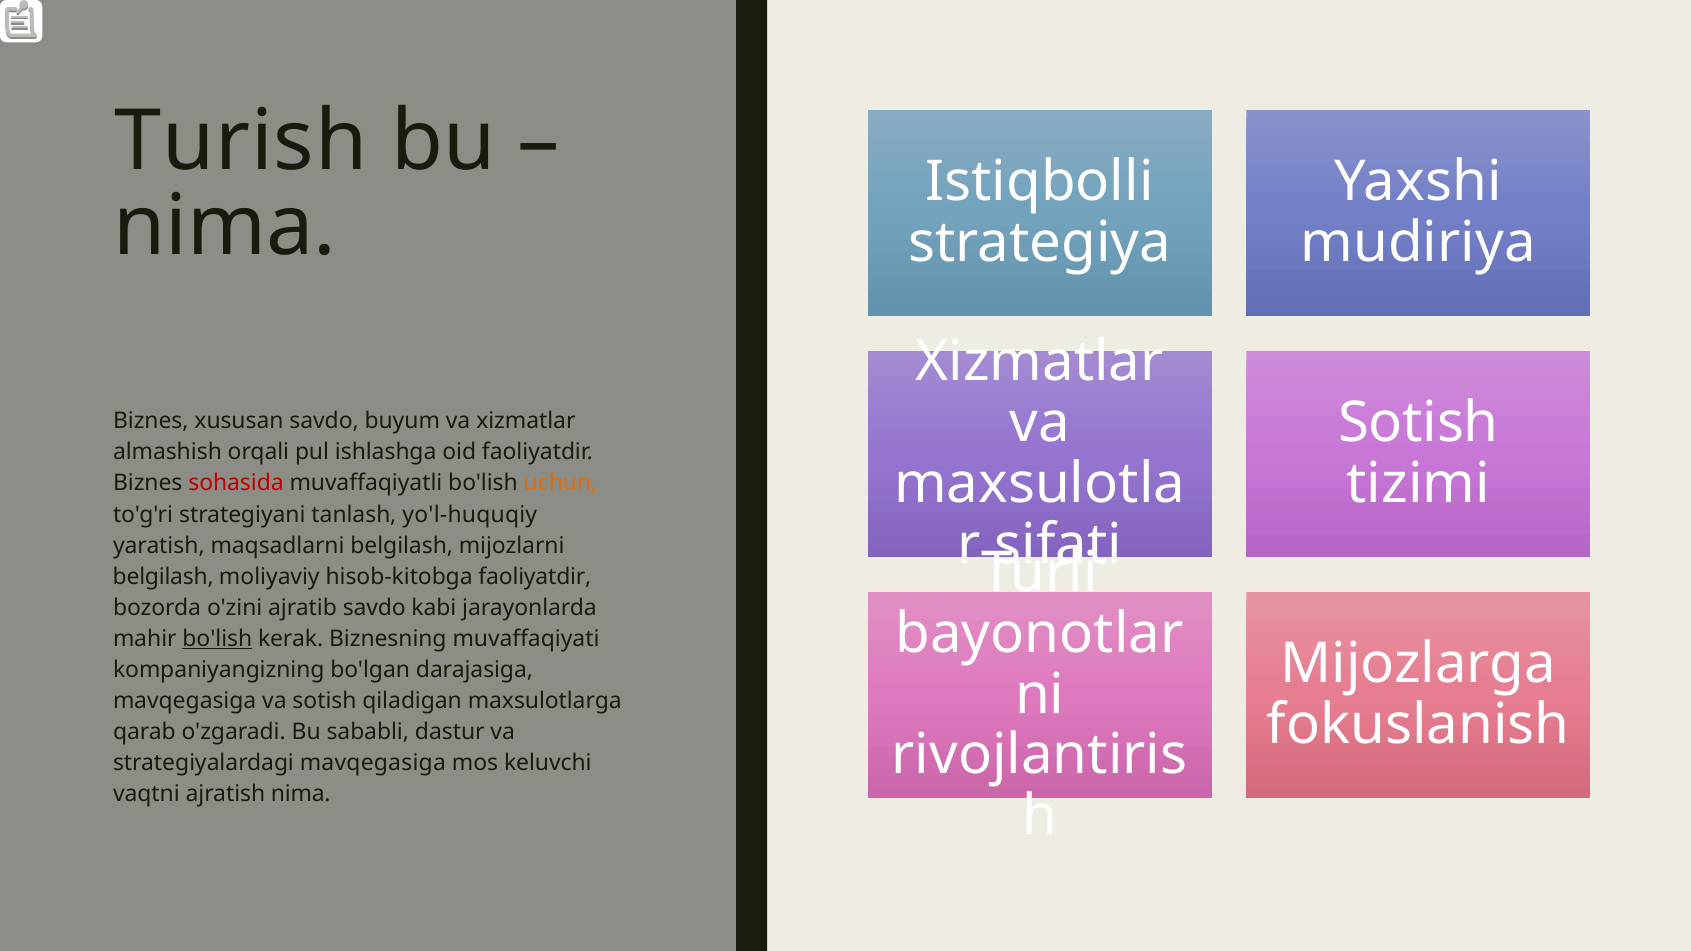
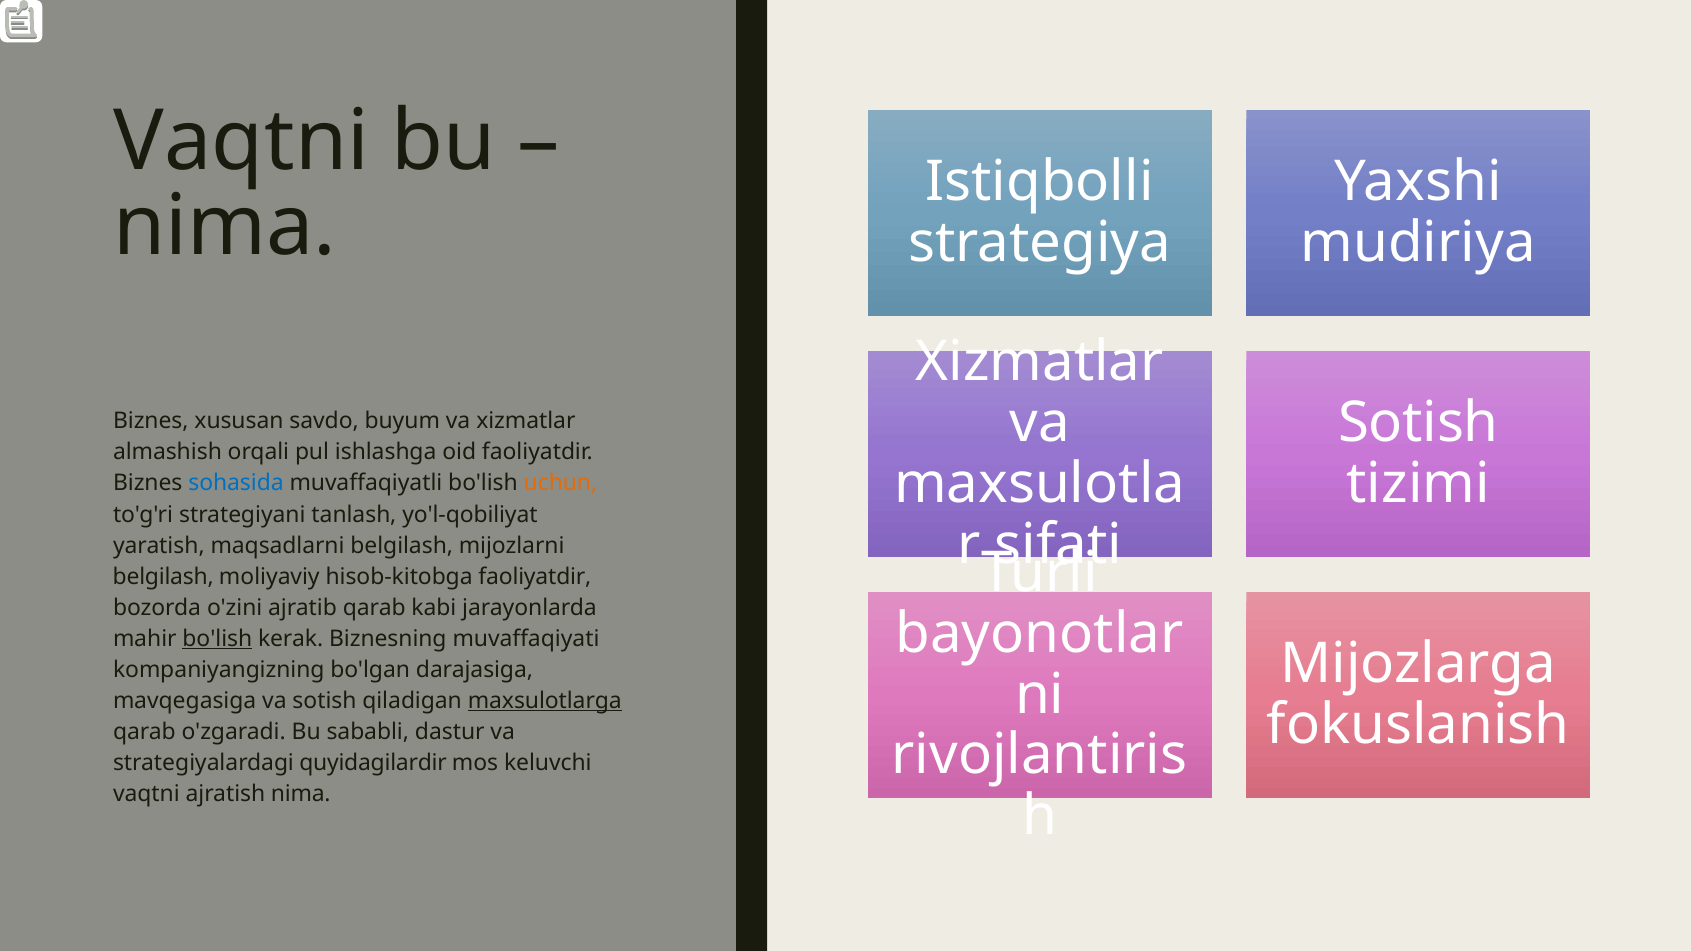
Turish at (241, 142): Turish -> Vaqtni
sohasida colour: red -> blue
yo'l-huquqiy: yo'l-huquqiy -> yo'l-qobiliyat
ajratib savdo: savdo -> qarab
maxsulotlarga underline: none -> present
strategiyalardagi mavqegasiga: mavqegasiga -> quyidagilardir
